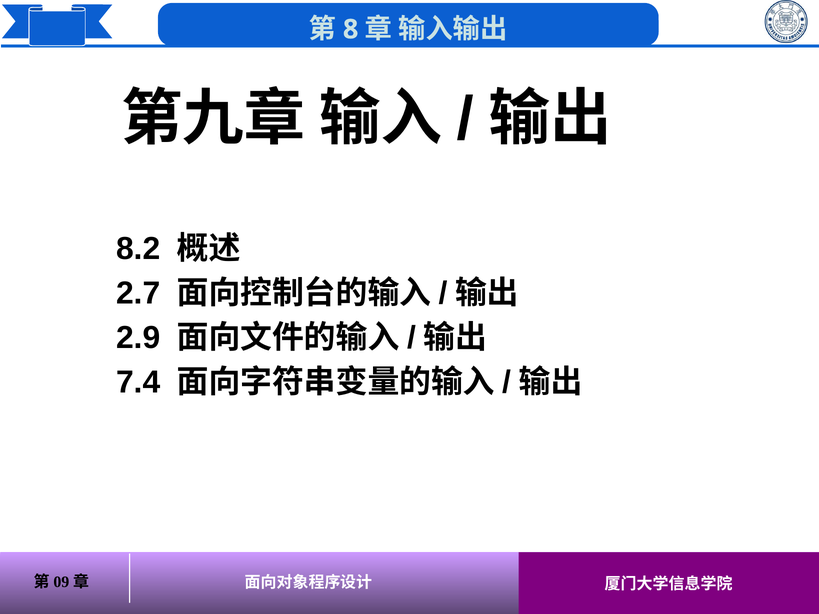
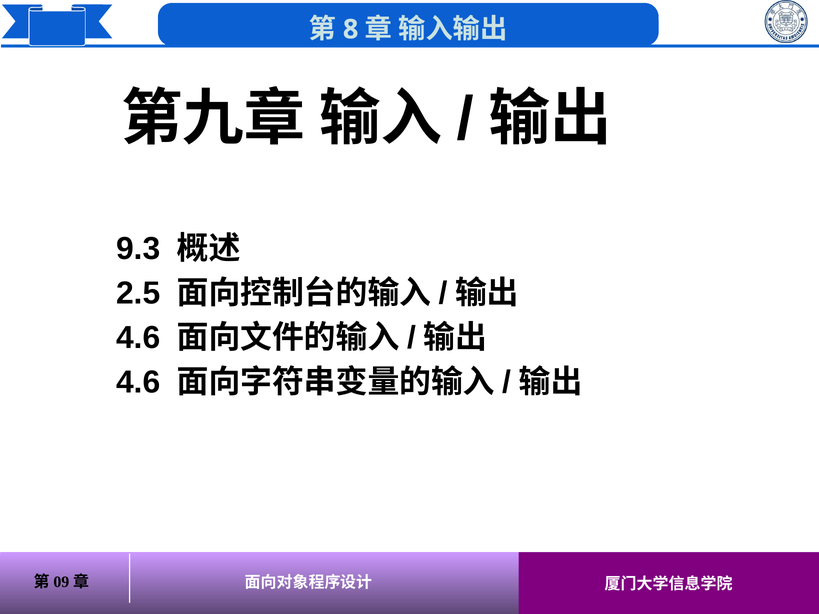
8.2: 8.2 -> 9.3
2.7: 2.7 -> 2.5
2.9 at (138, 338): 2.9 -> 4.6
7.4 at (138, 383): 7.4 -> 4.6
